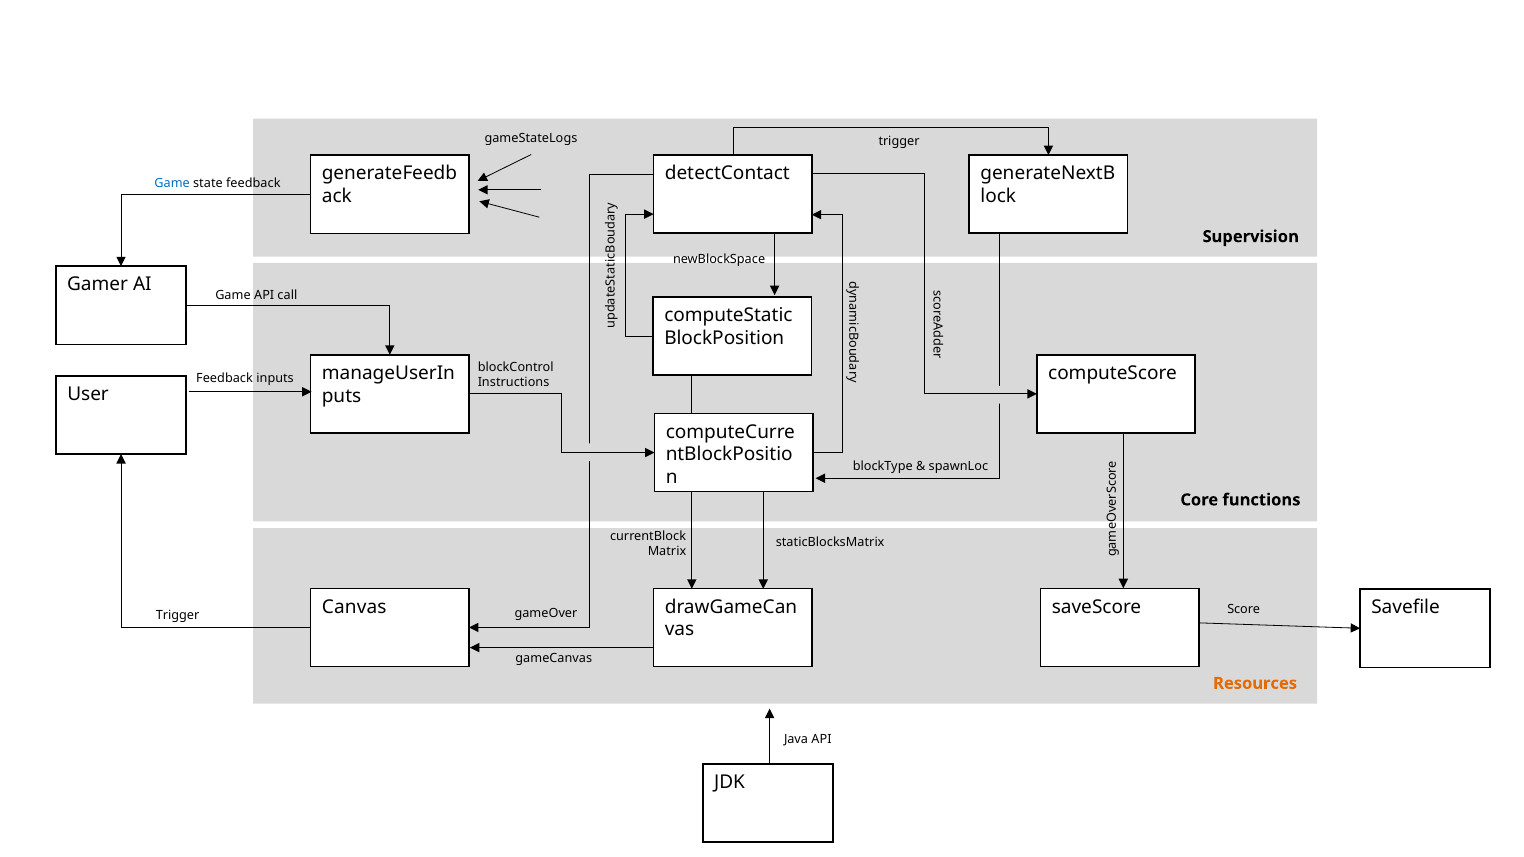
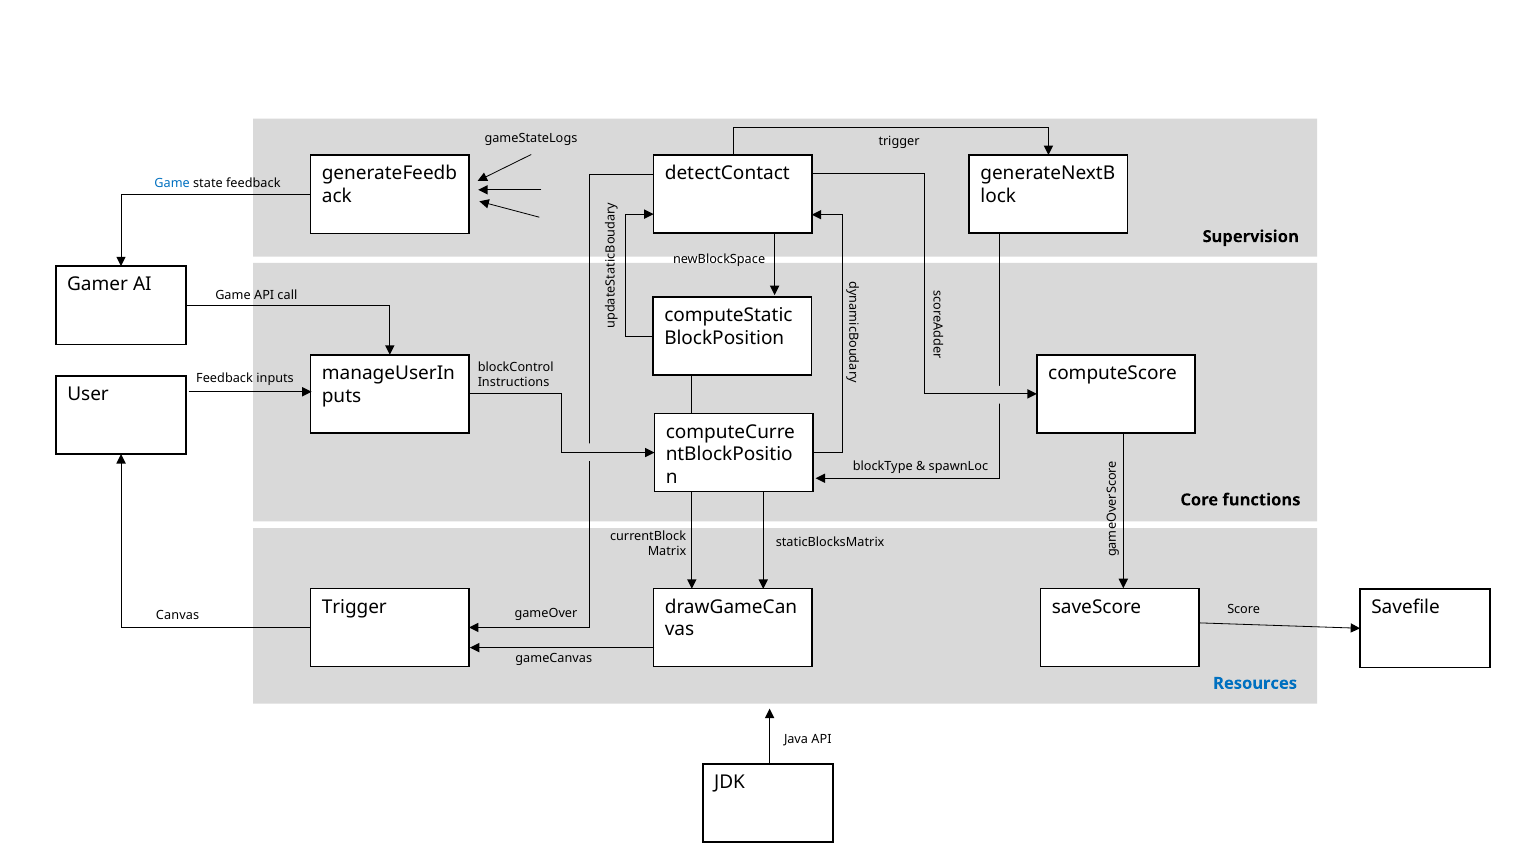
Canvas at (354, 607): Canvas -> Trigger
Trigger at (178, 616): Trigger -> Canvas
Resources colour: orange -> blue
